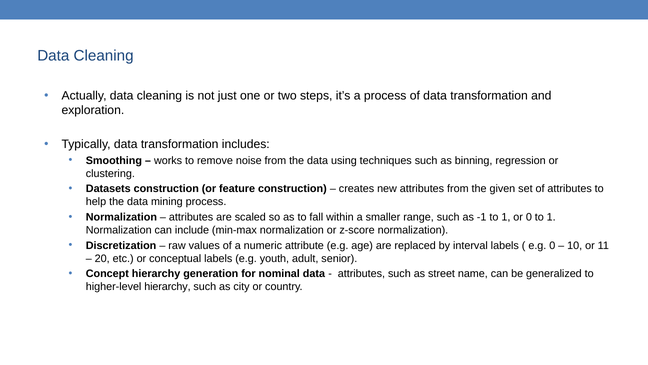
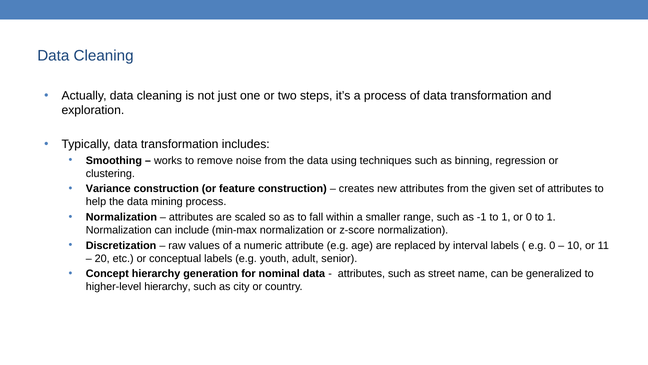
Datasets: Datasets -> Variance
